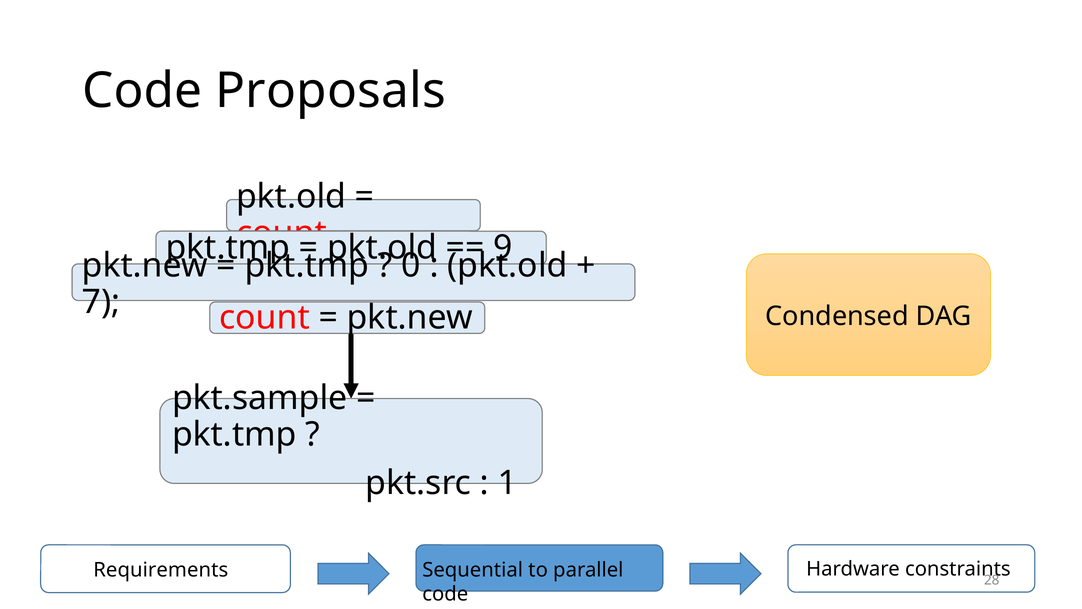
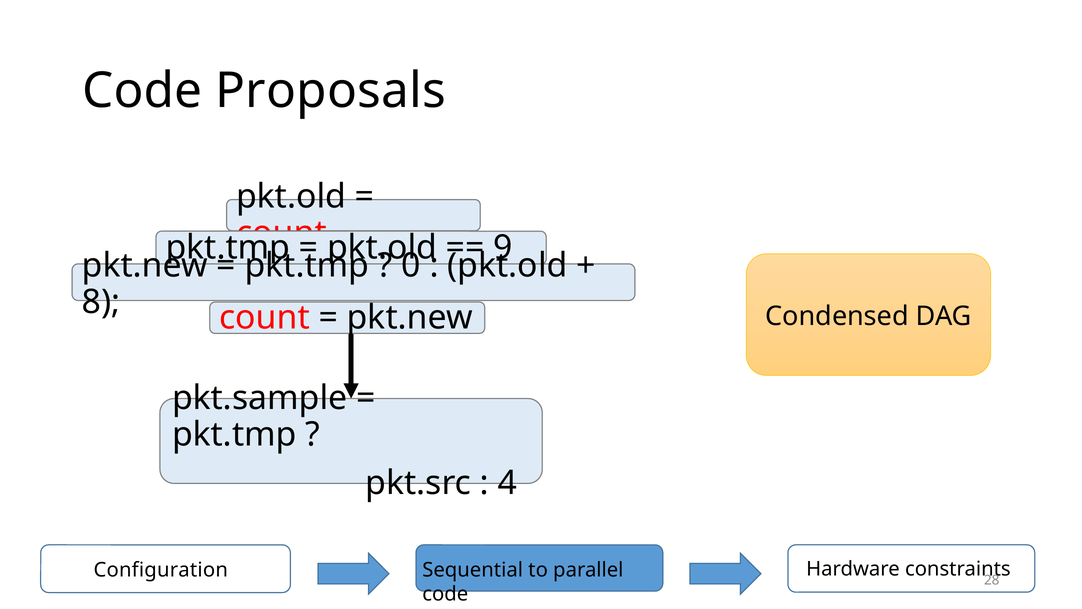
7: 7 -> 8
1: 1 -> 4
Requirements: Requirements -> Configuration
